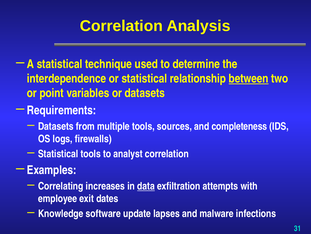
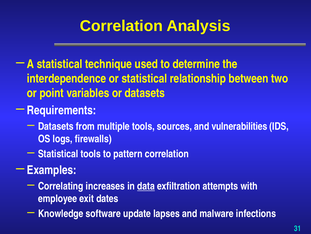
between underline: present -> none
completeness: completeness -> vulnerabilities
analyst: analyst -> pattern
